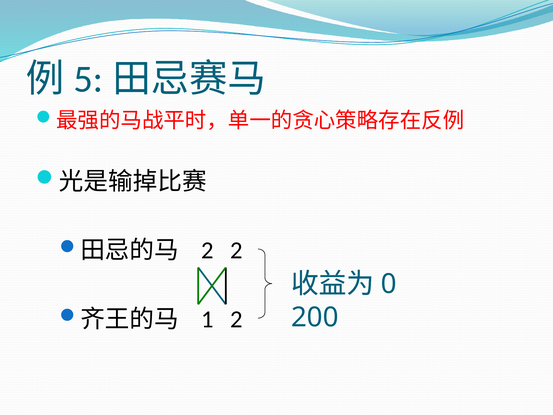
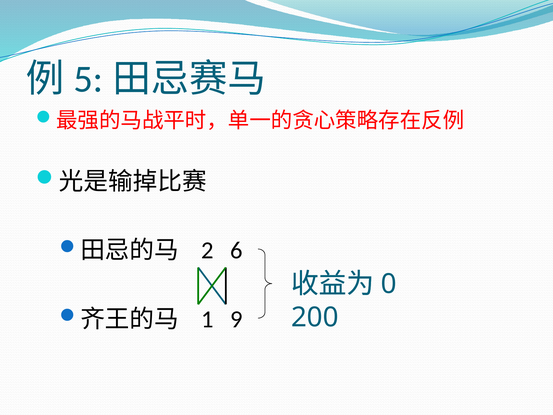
2 2: 2 -> 6
1 2: 2 -> 9
